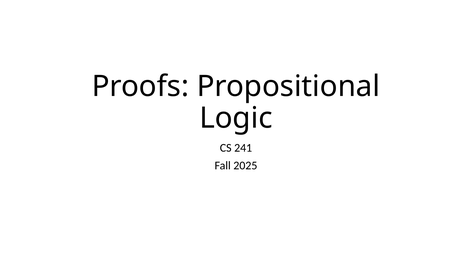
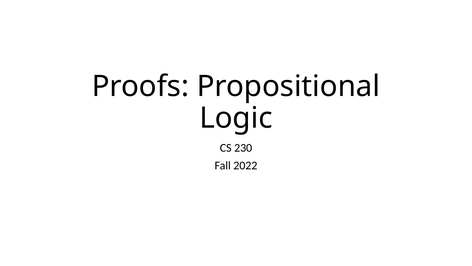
241: 241 -> 230
2025: 2025 -> 2022
